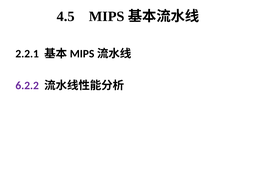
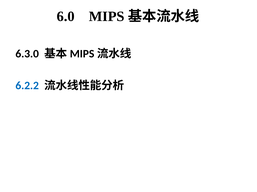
4.5: 4.5 -> 6.0
2.2.1: 2.2.1 -> 6.3.0
6.2.2 colour: purple -> blue
